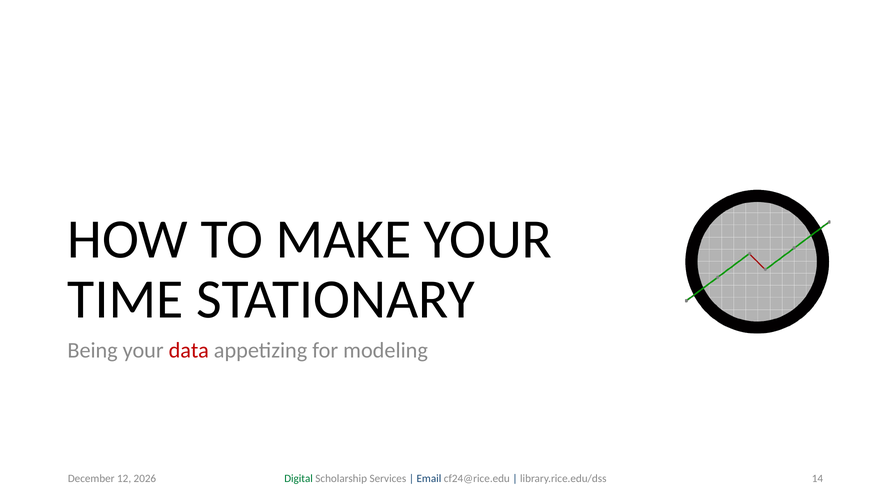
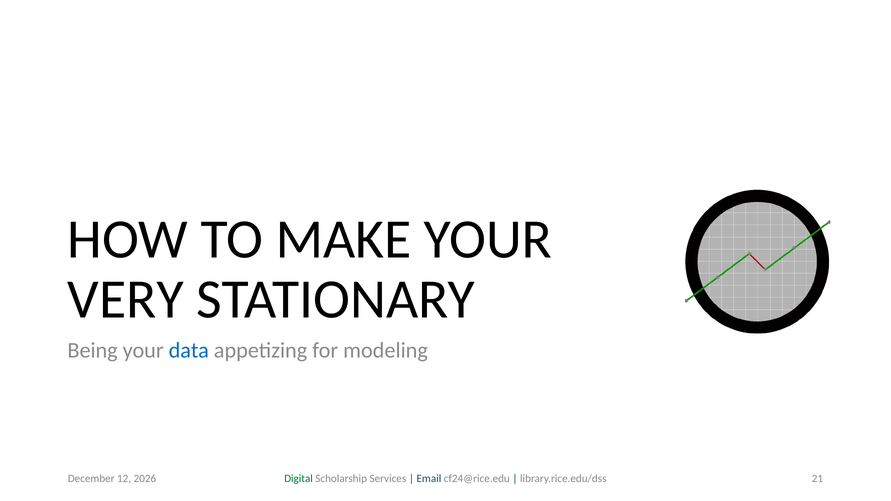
TIME: TIME -> VERY
data colour: red -> blue
14: 14 -> 21
